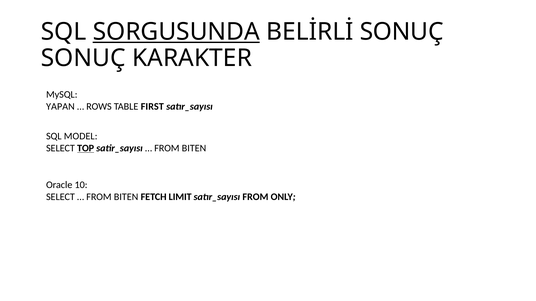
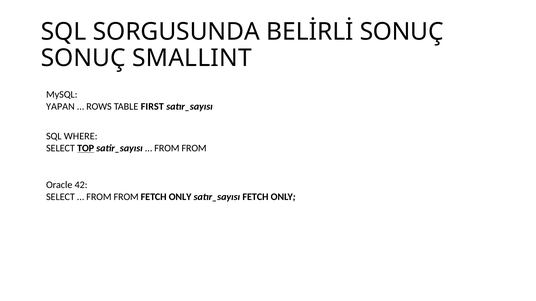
SORGUSUNDA underline: present -> none
KARAKTER: KARAKTER -> SMALLINT
MODEL: MODEL -> WHERE
BITEN at (194, 148): BITEN -> FROM
10: 10 -> 42
BITEN at (126, 197): BITEN -> FROM
LIMIT at (180, 197): LIMIT -> ONLY
satır_sayısı FROM: FROM -> FETCH
